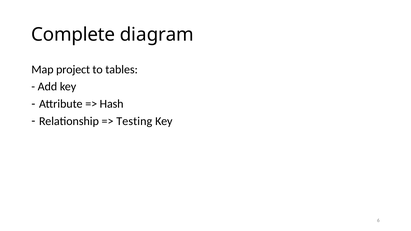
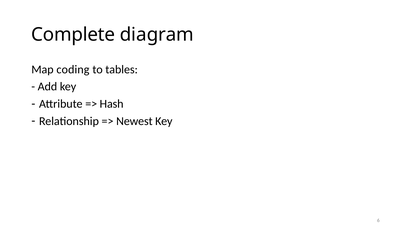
project: project -> coding
Testing: Testing -> Newest
